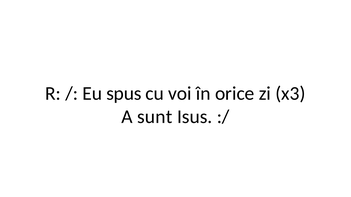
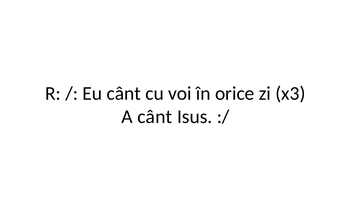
Eu spus: spus -> cânt
A sunt: sunt -> cânt
